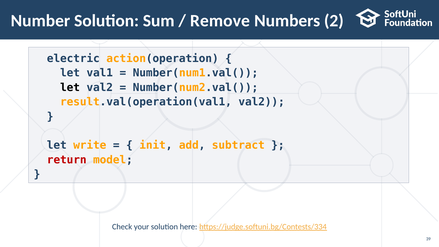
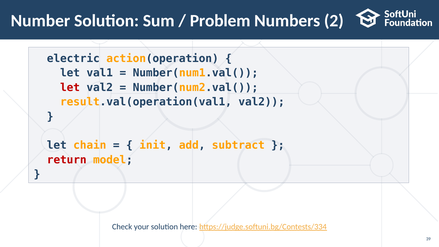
Remove: Remove -> Problem
let at (70, 87) colour: black -> red
write: write -> chain
